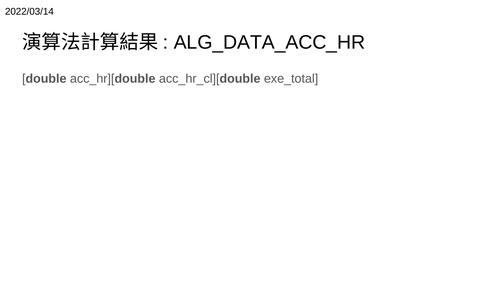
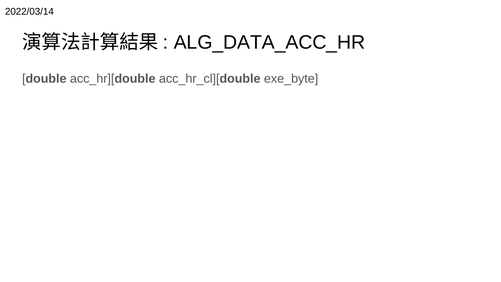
exe_total: exe_total -> exe_byte
